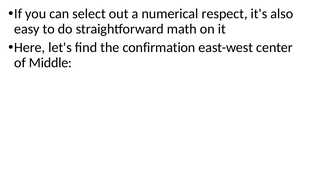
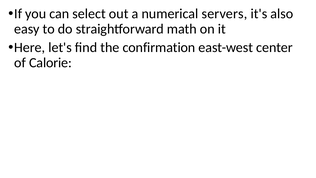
respect: respect -> servers
Middle: Middle -> Calorie
